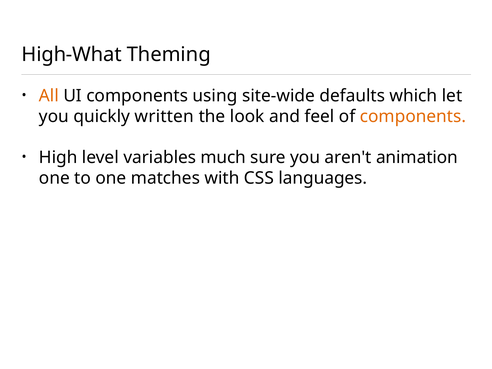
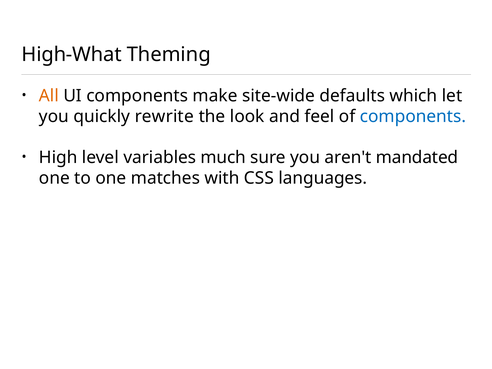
using: using -> make
written: written -> rewrite
components at (413, 116) colour: orange -> blue
animation: animation -> mandated
